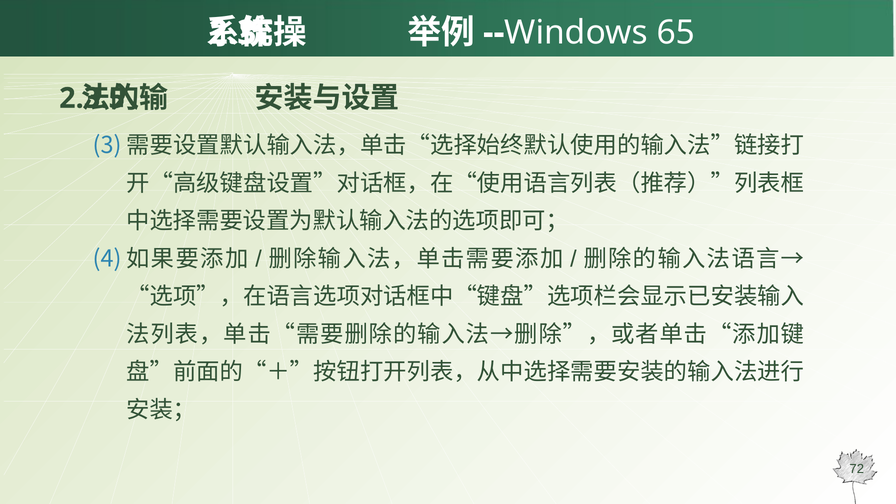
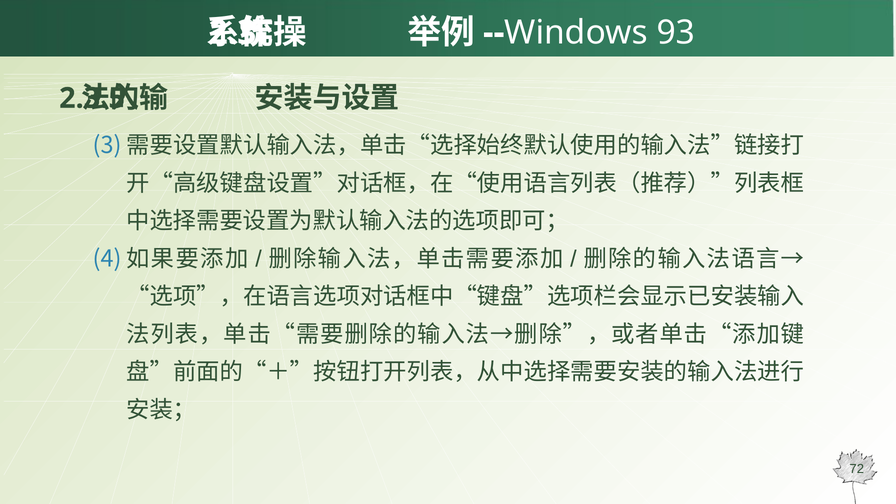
65: 65 -> 93
